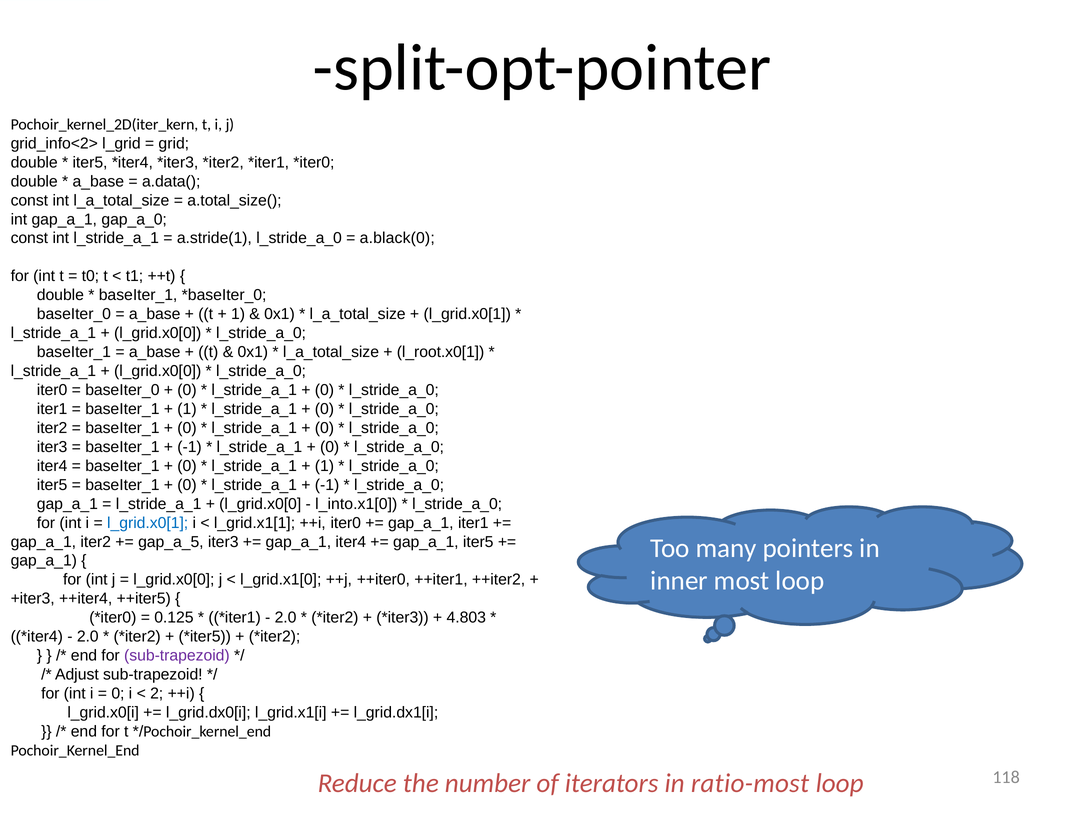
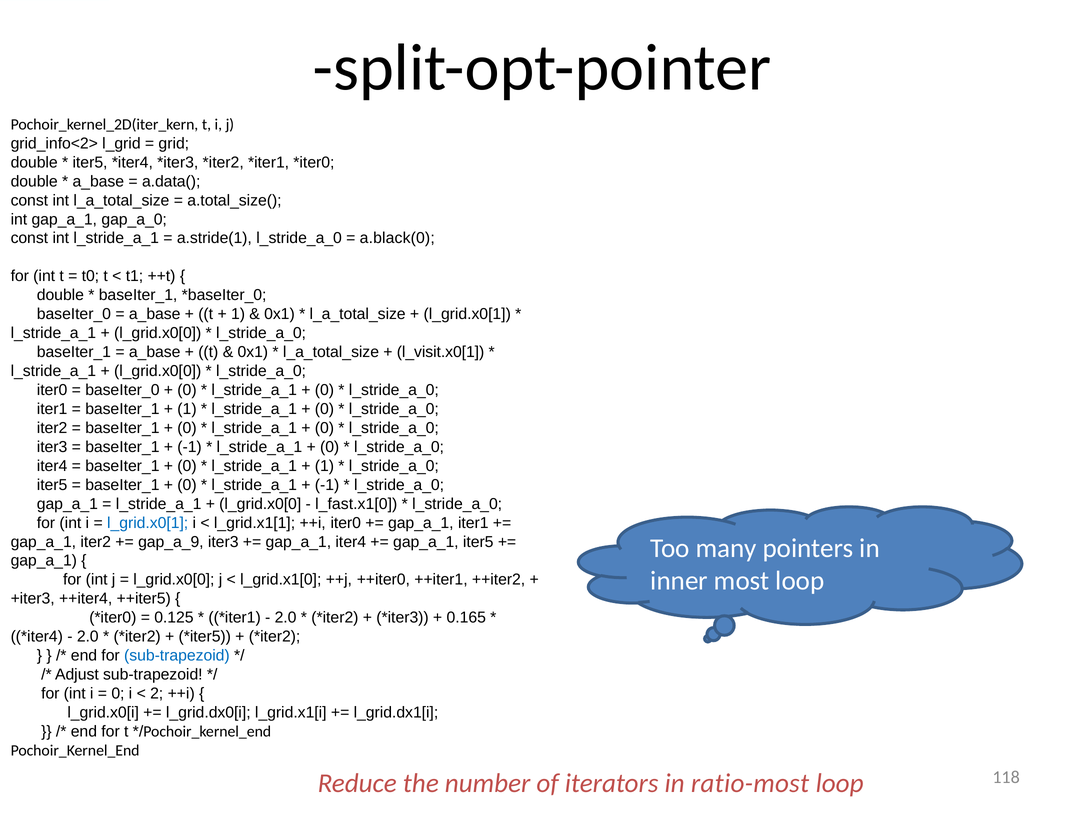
l_root.x0[1: l_root.x0[1 -> l_visit.x0[1
l_into.x1[0: l_into.x1[0 -> l_fast.x1[0
gap_a_5: gap_a_5 -> gap_a_9
4.803: 4.803 -> 0.165
sub-trapezoid at (177, 655) colour: purple -> blue
